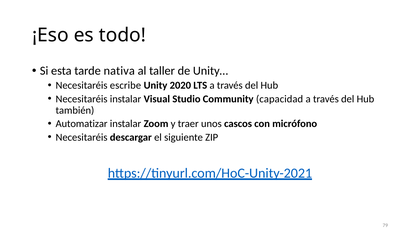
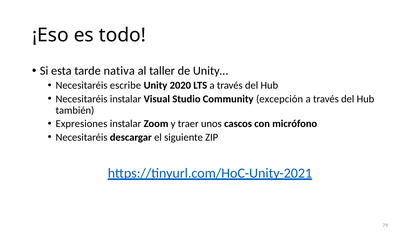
capacidad: capacidad -> excepción
Automatizar: Automatizar -> Expresiones
